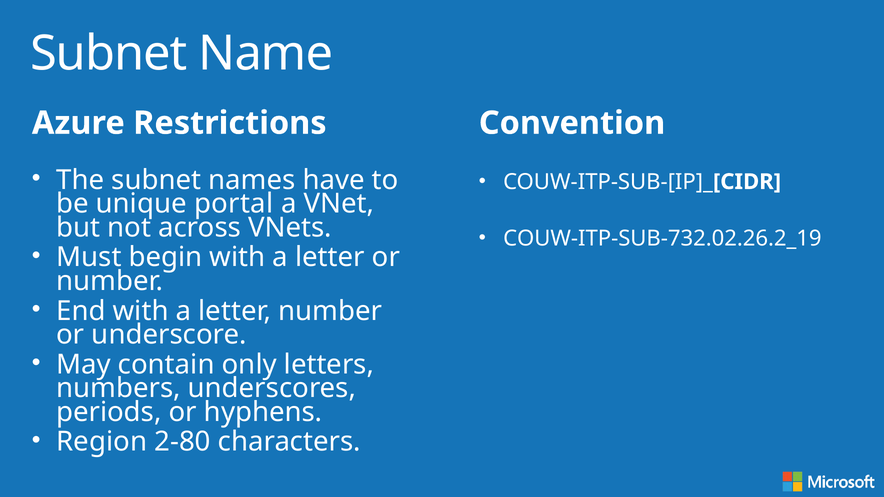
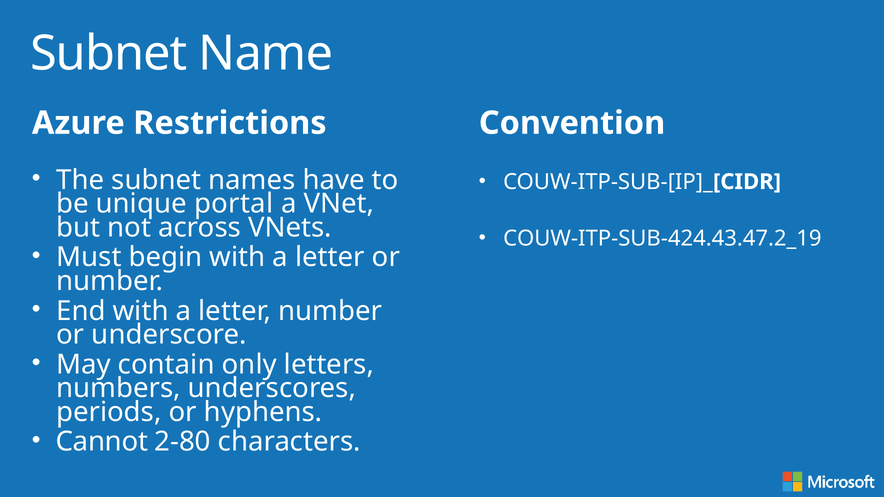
COUW-ITP-SUB-732.02.26.2_19: COUW-ITP-SUB-732.02.26.2_19 -> COUW-ITP-SUB-424.43.47.2_19
Region: Region -> Cannot
